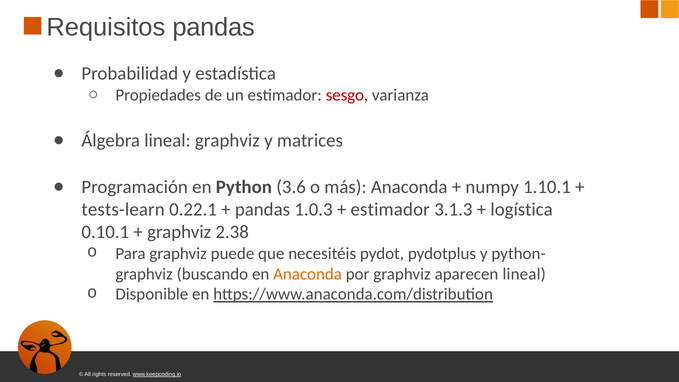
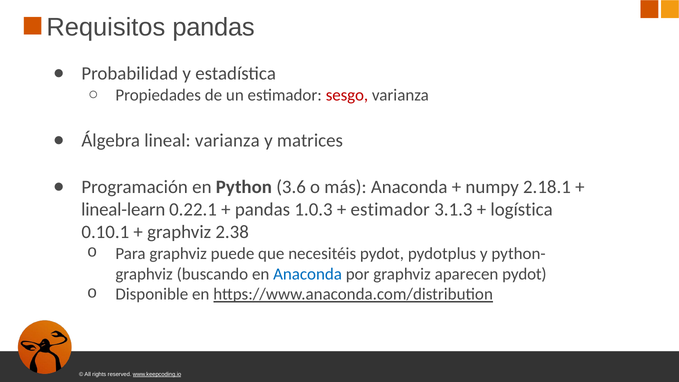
lineal graphviz: graphviz -> varianza
1.10.1: 1.10.1 -> 2.18.1
tests-learn: tests-learn -> lineal-learn
Anaconda at (308, 274) colour: orange -> blue
aparecen lineal: lineal -> pydot
